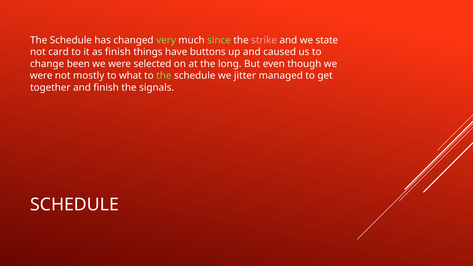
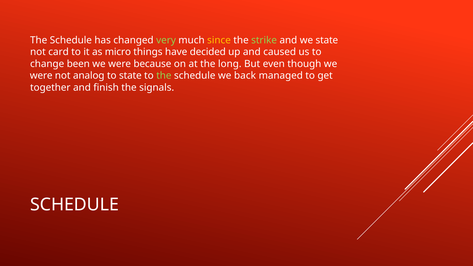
since colour: light green -> yellow
strike colour: pink -> light green
as finish: finish -> micro
buttons: buttons -> decided
selected: selected -> because
mostly: mostly -> analog
to what: what -> state
jitter: jitter -> back
